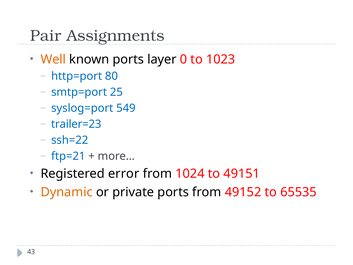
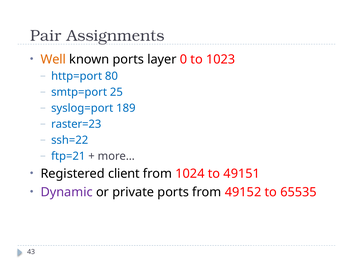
549: 549 -> 189
trailer=23: trailer=23 -> raster=23
error: error -> client
Dynamic colour: orange -> purple
